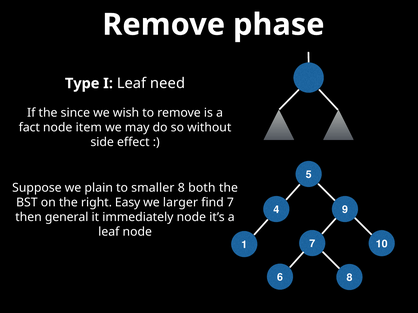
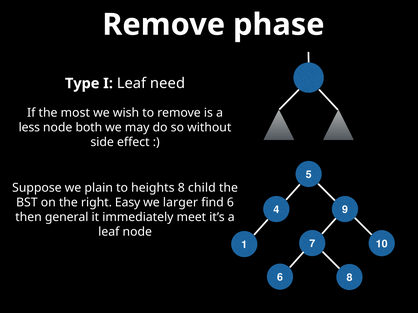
since: since -> most
fact: fact -> less
item: item -> both
smaller: smaller -> heights
both: both -> child
find 7: 7 -> 6
immediately node: node -> meet
